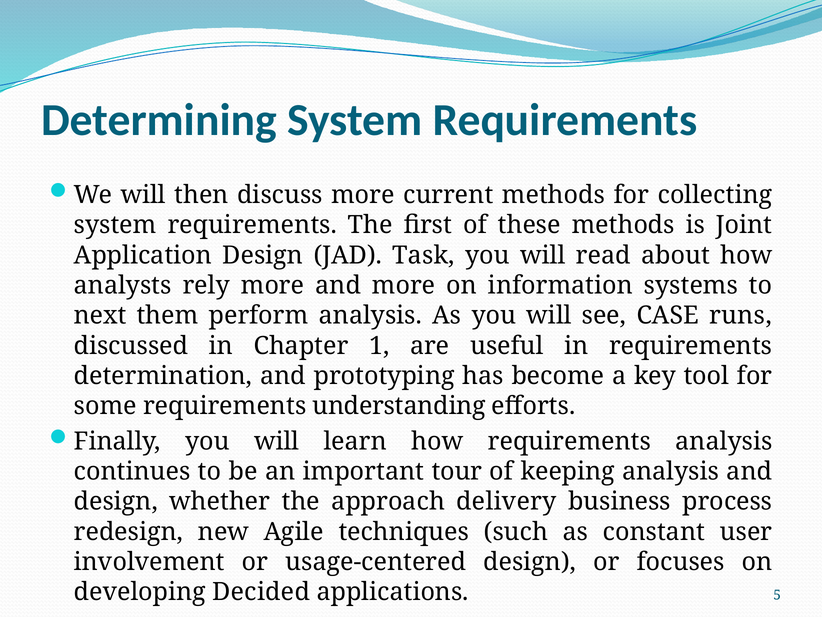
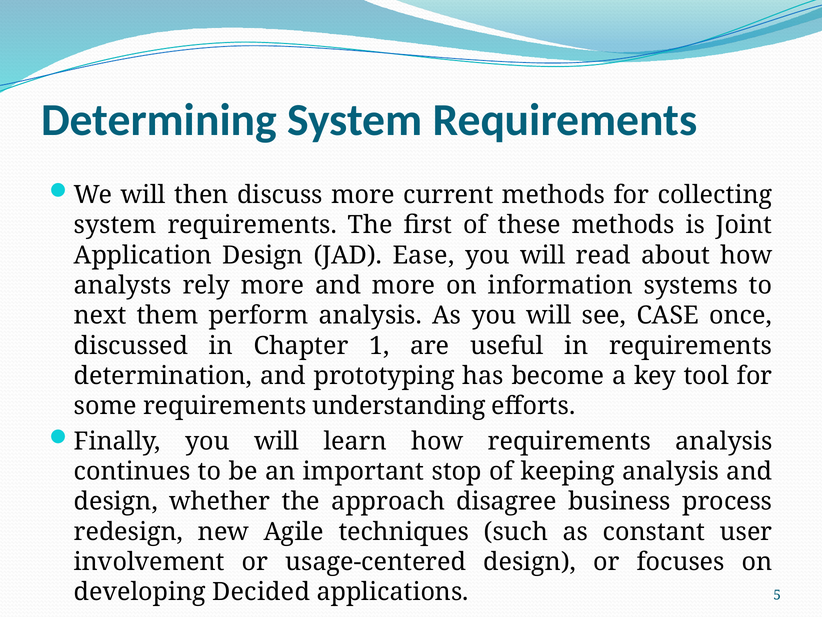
Task: Task -> Ease
runs: runs -> once
tour: tour -> stop
delivery: delivery -> disagree
